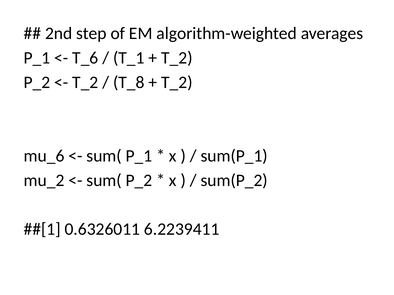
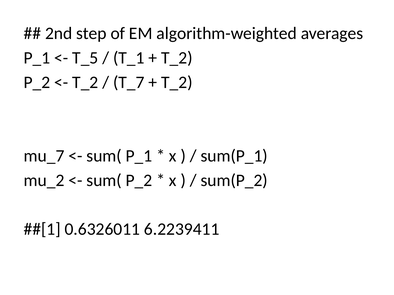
T_6: T_6 -> T_5
T_8: T_8 -> T_7
mu_6: mu_6 -> mu_7
